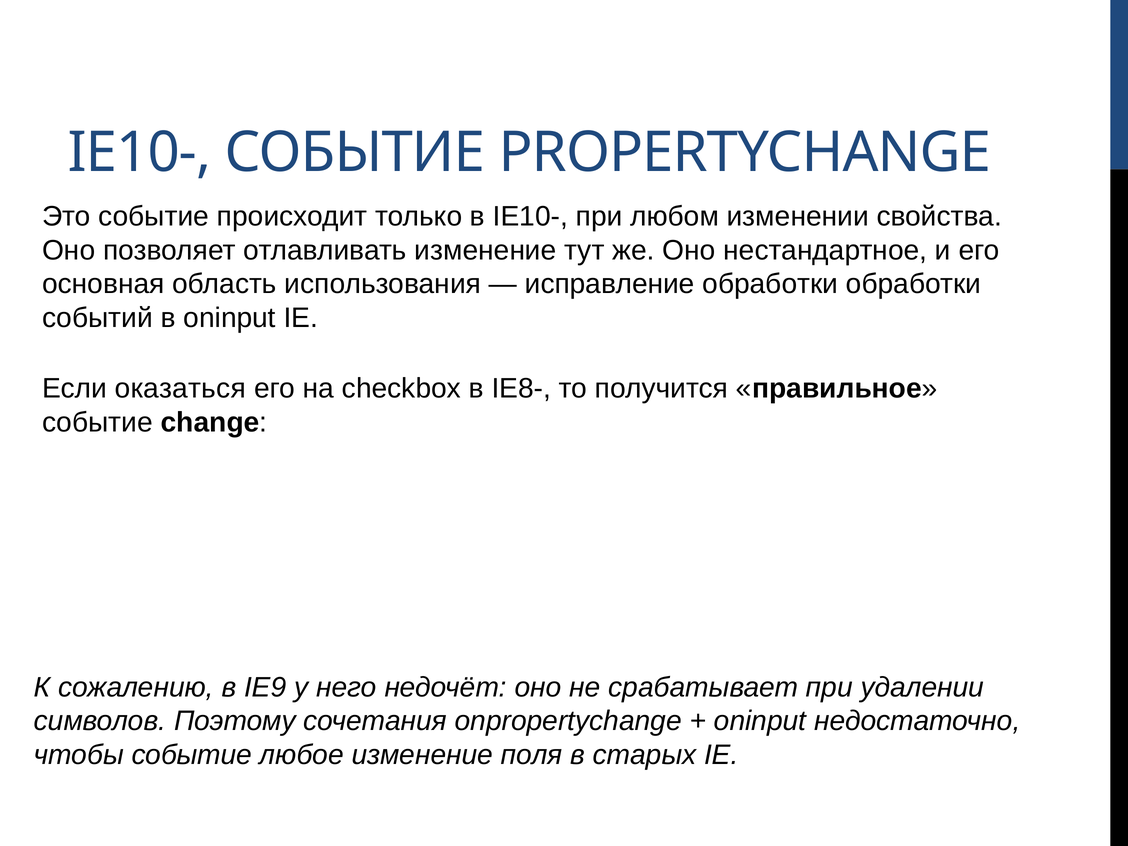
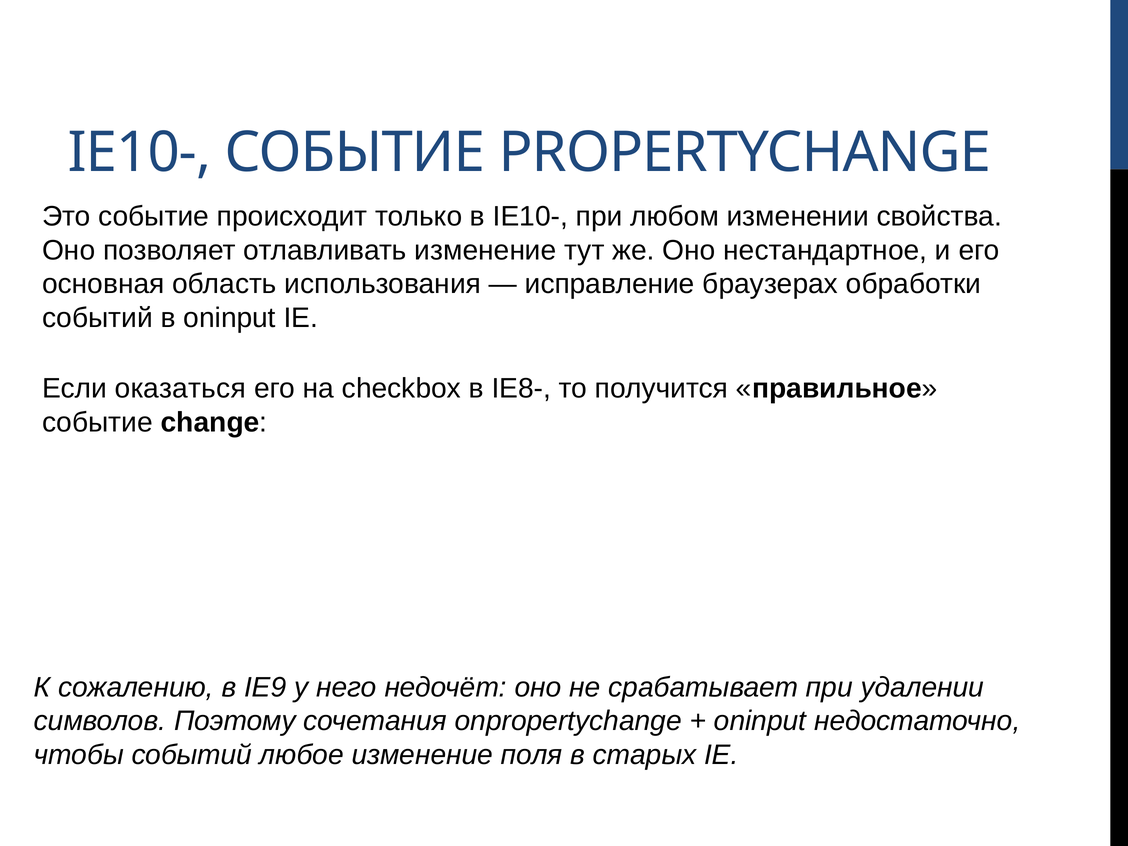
исправление обработки: обработки -> браузерах
чтобы событие: событие -> событий
